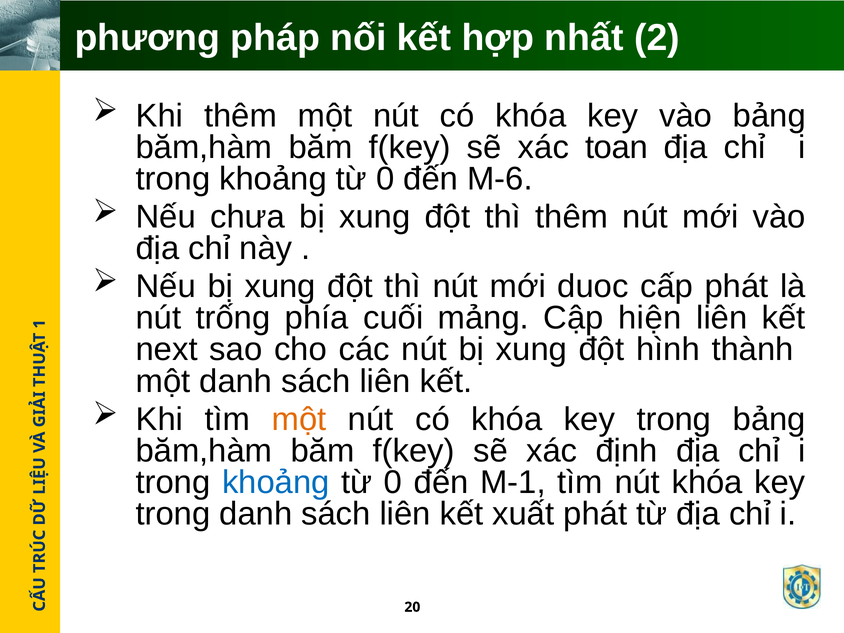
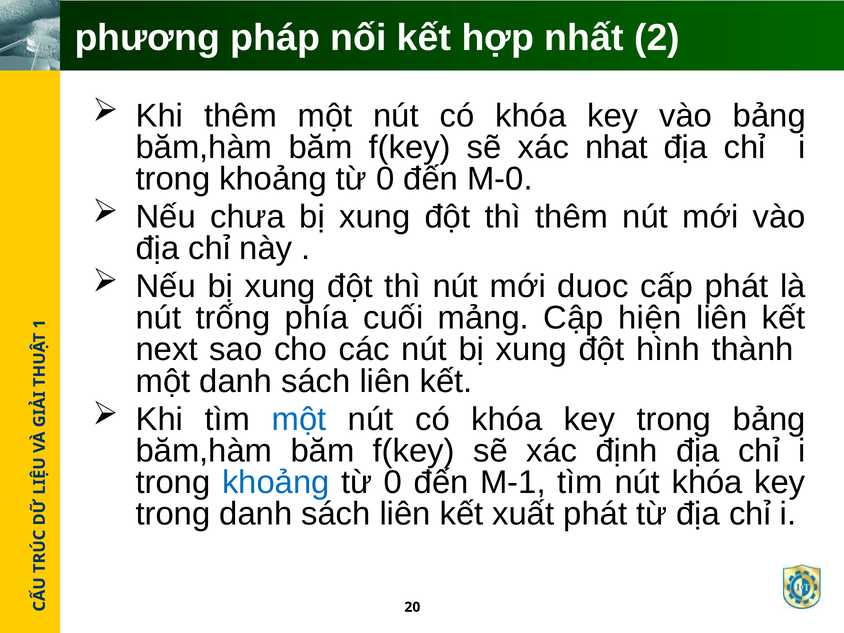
toan: toan -> nhat
M-6: M-6 -> M-0
một at (299, 419) colour: orange -> blue
